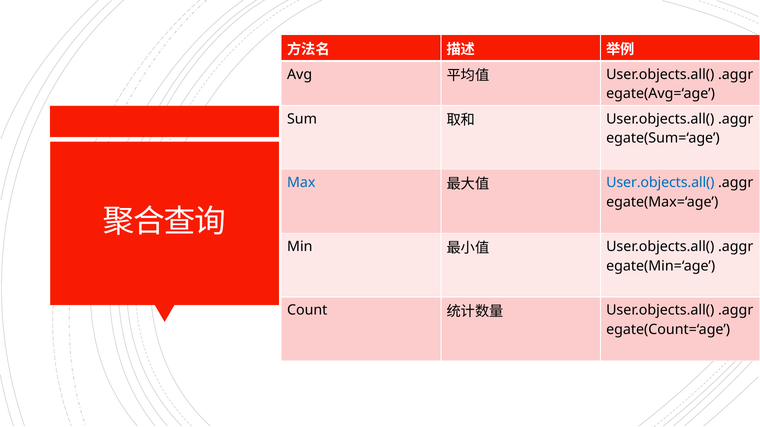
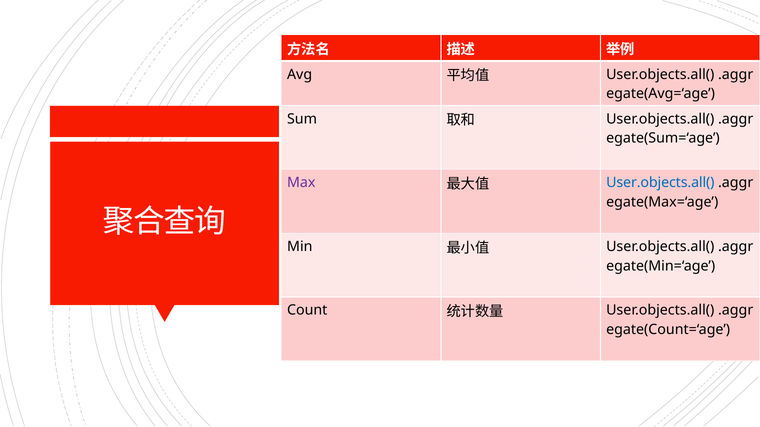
Max colour: blue -> purple
